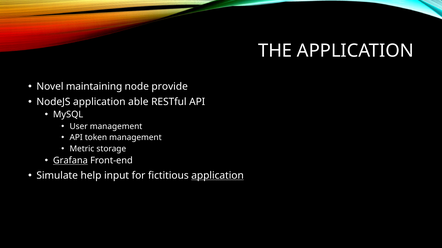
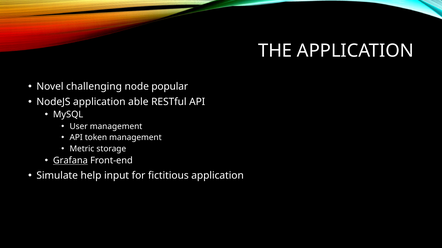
maintaining: maintaining -> challenging
provide: provide -> popular
application at (218, 176) underline: present -> none
